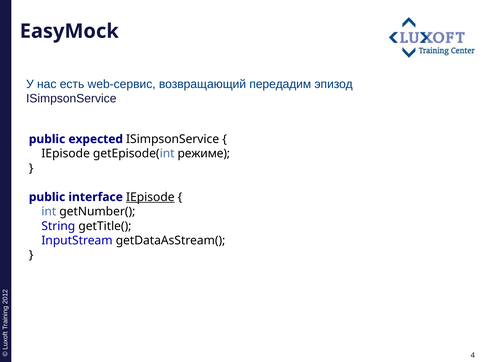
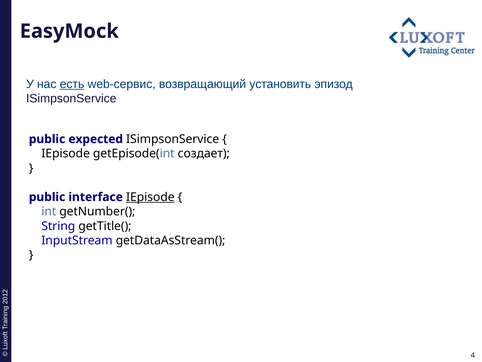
есть underline: none -> present
передадим: передадим -> установить
режиме: режиме -> создает
